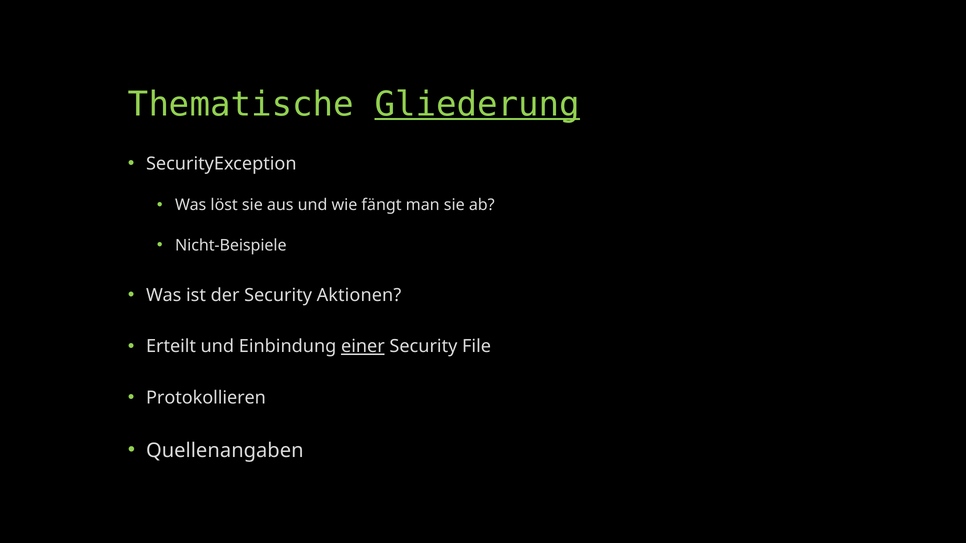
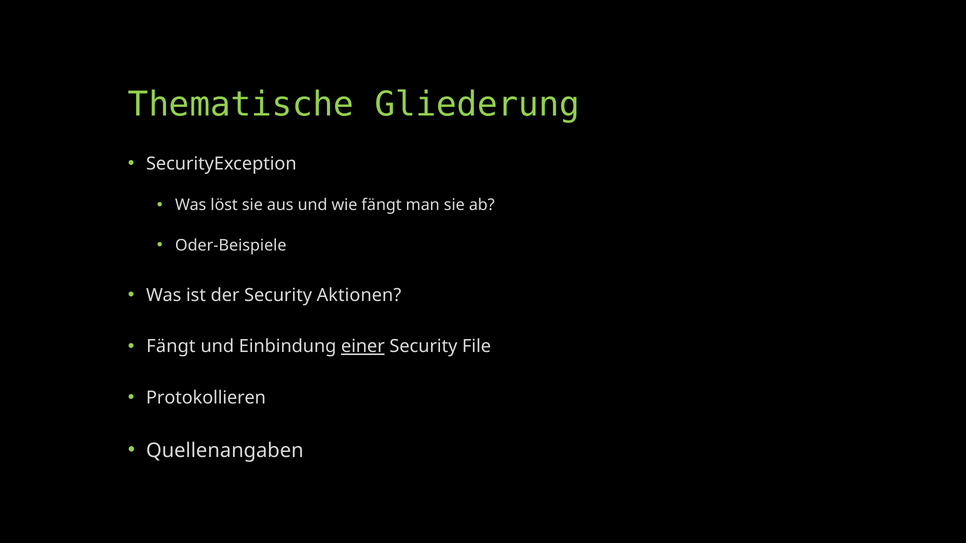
Gliederung underline: present -> none
Nicht-Beispiele: Nicht-Beispiele -> Oder-Beispiele
Erteilt at (171, 347): Erteilt -> Fängt
